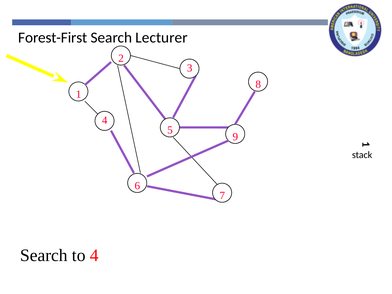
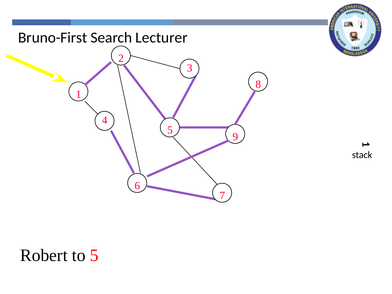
Forest-First: Forest-First -> Bruno-First
Search at (44, 255): Search -> Robert
to 4: 4 -> 5
